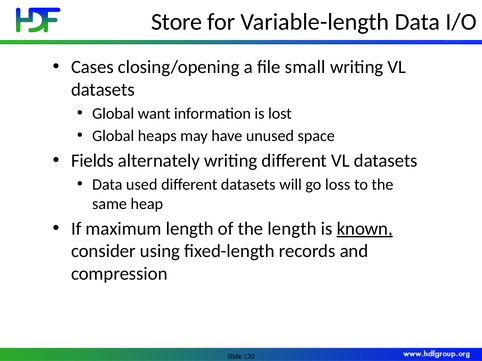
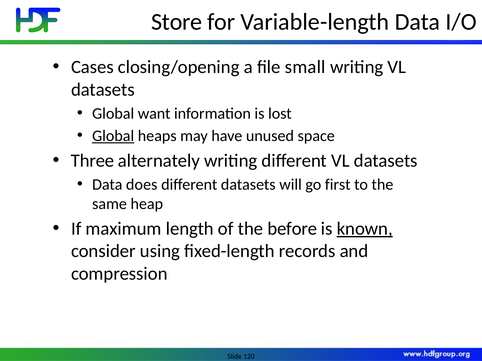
Global at (113, 136) underline: none -> present
Fields: Fields -> Three
used: used -> does
loss: loss -> first
the length: length -> before
